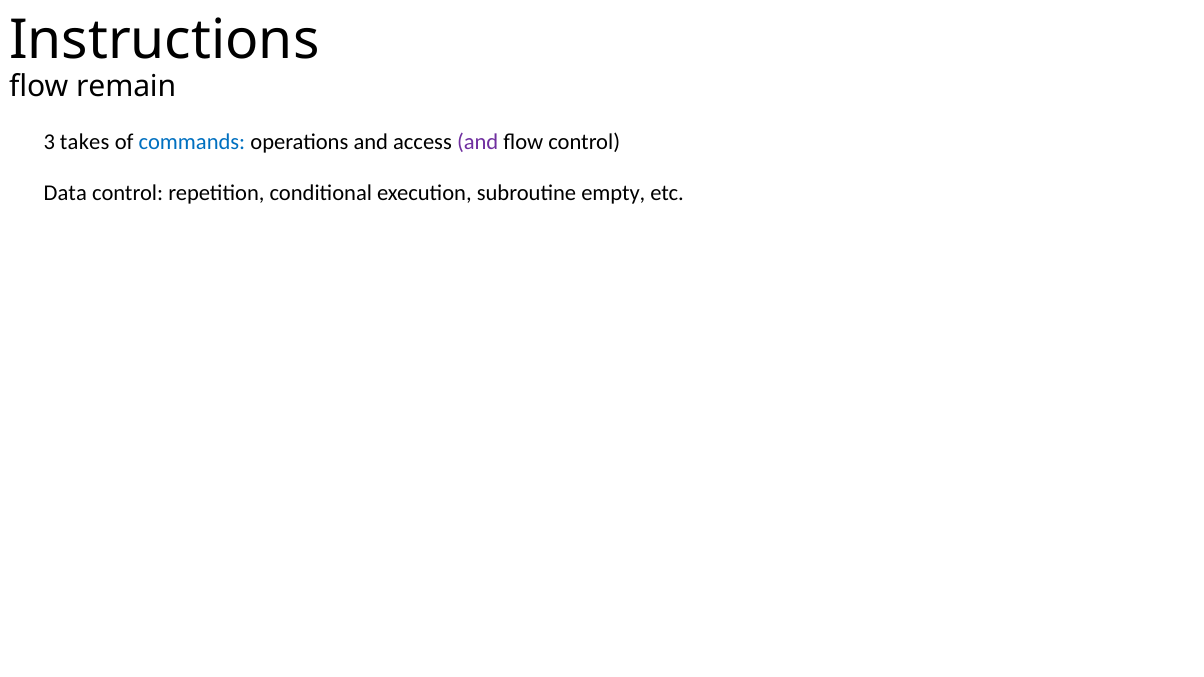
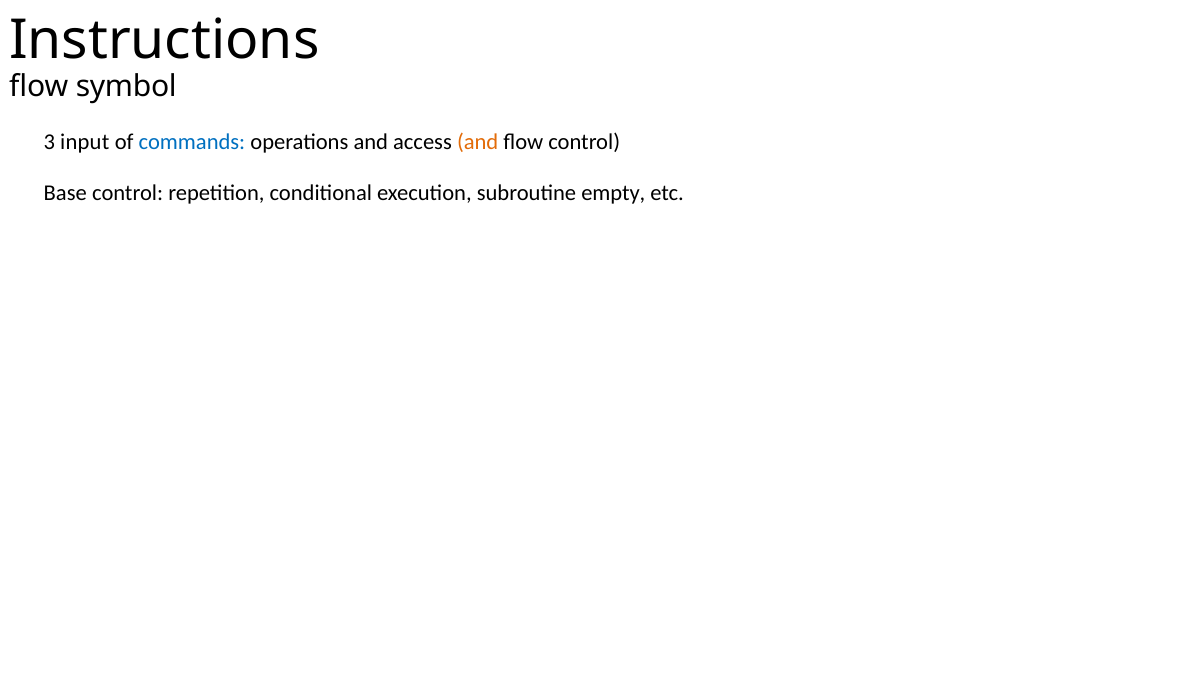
remain: remain -> symbol
takes: takes -> input
and at (478, 142) colour: purple -> orange
Data: Data -> Base
